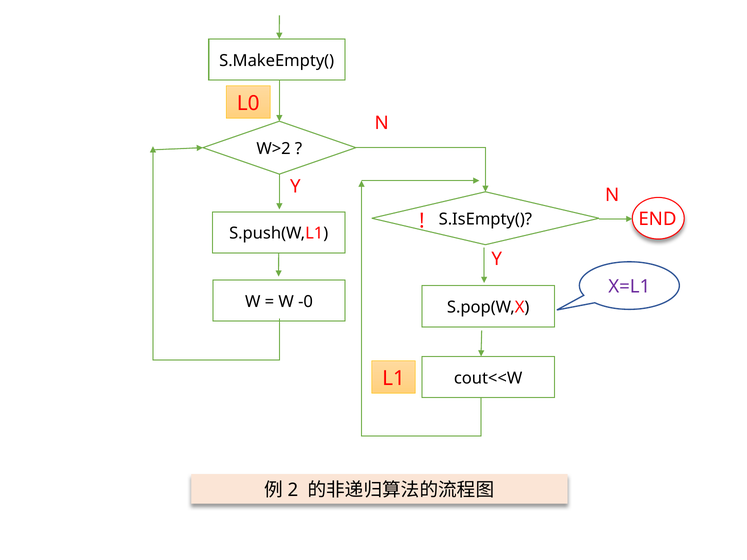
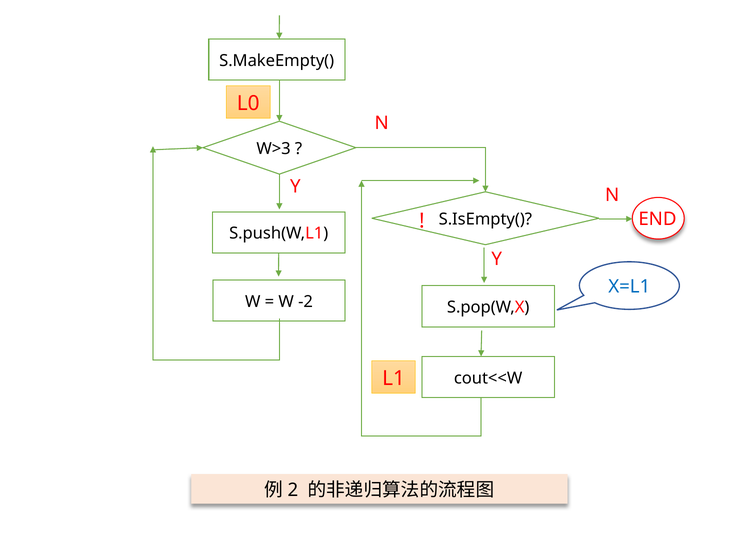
W>2: W>2 -> W>3
X=L1 colour: purple -> blue
-0: -0 -> -2
